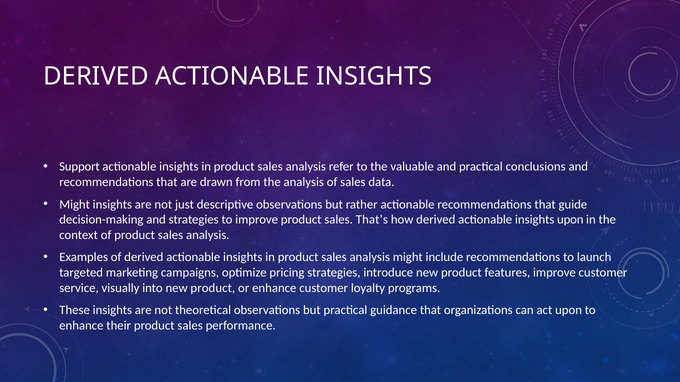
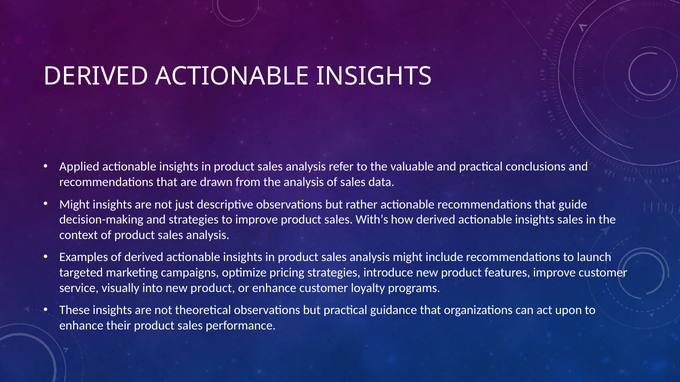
Support: Support -> Applied
That’s: That’s -> With’s
insights upon: upon -> sales
